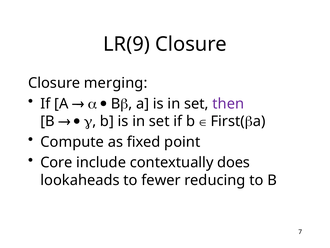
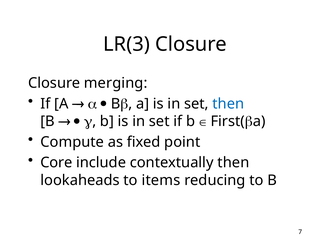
LR(9: LR(9 -> LR(3
then at (228, 104) colour: purple -> blue
contextually does: does -> then
fewer: fewer -> items
